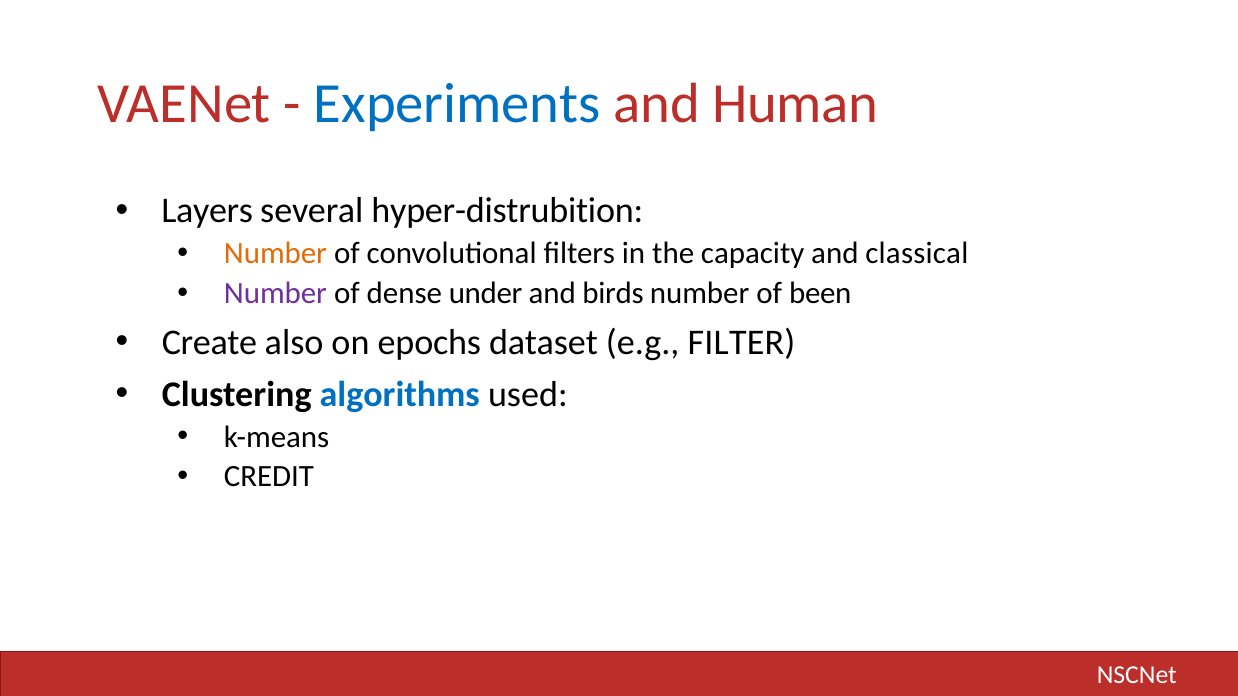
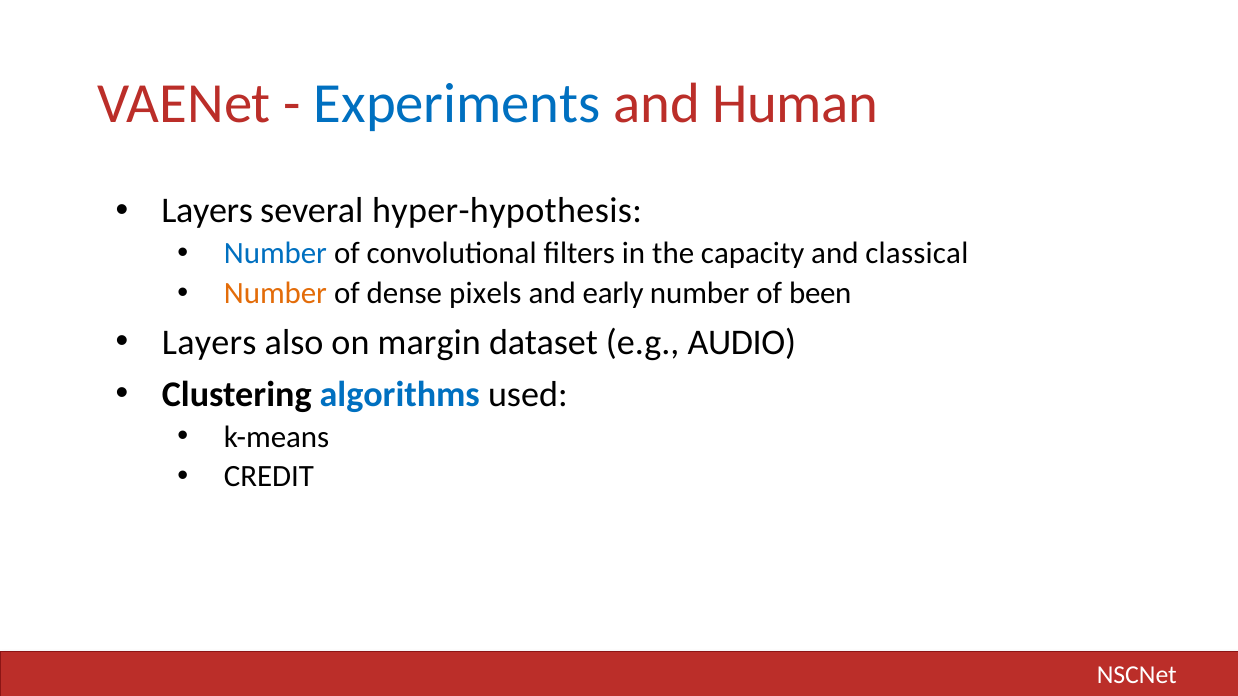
hyper-distrubition: hyper-distrubition -> hyper-hypothesis
Number at (275, 254) colour: orange -> blue
Number at (275, 293) colour: purple -> orange
under: under -> pixels
birds: birds -> early
Create at (209, 342): Create -> Layers
epochs: epochs -> margin
FILTER: FILTER -> AUDIO
